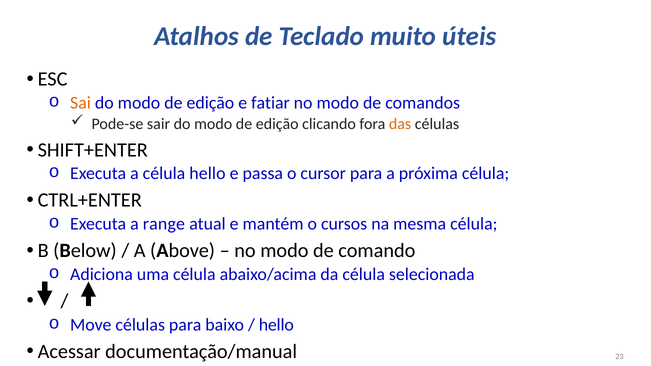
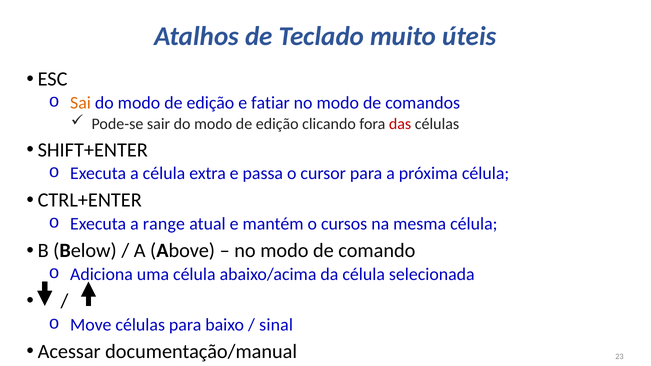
das colour: orange -> red
célula hello: hello -> extra
hello at (276, 325): hello -> sinal
